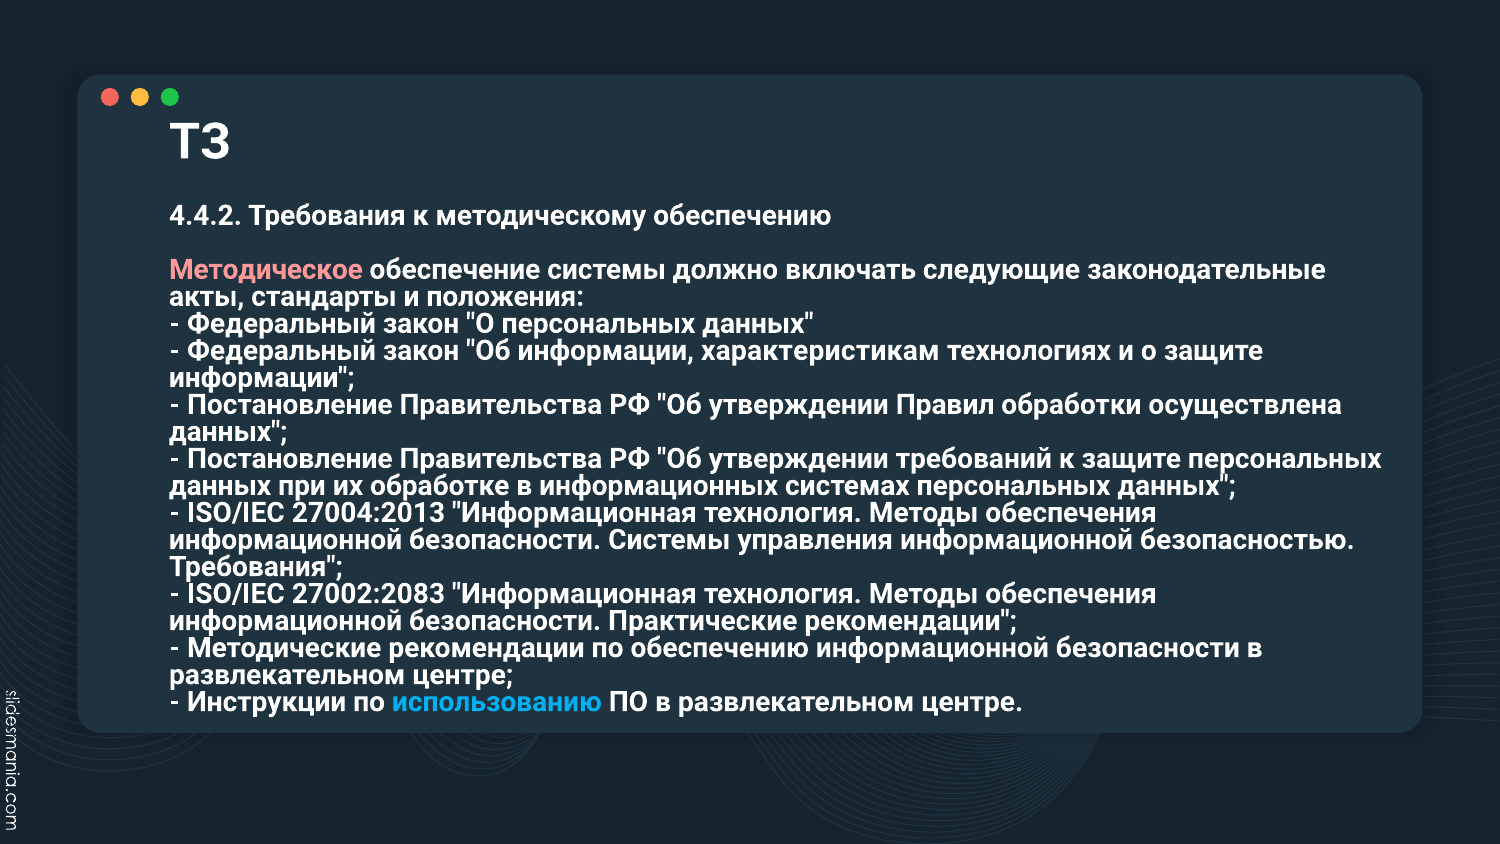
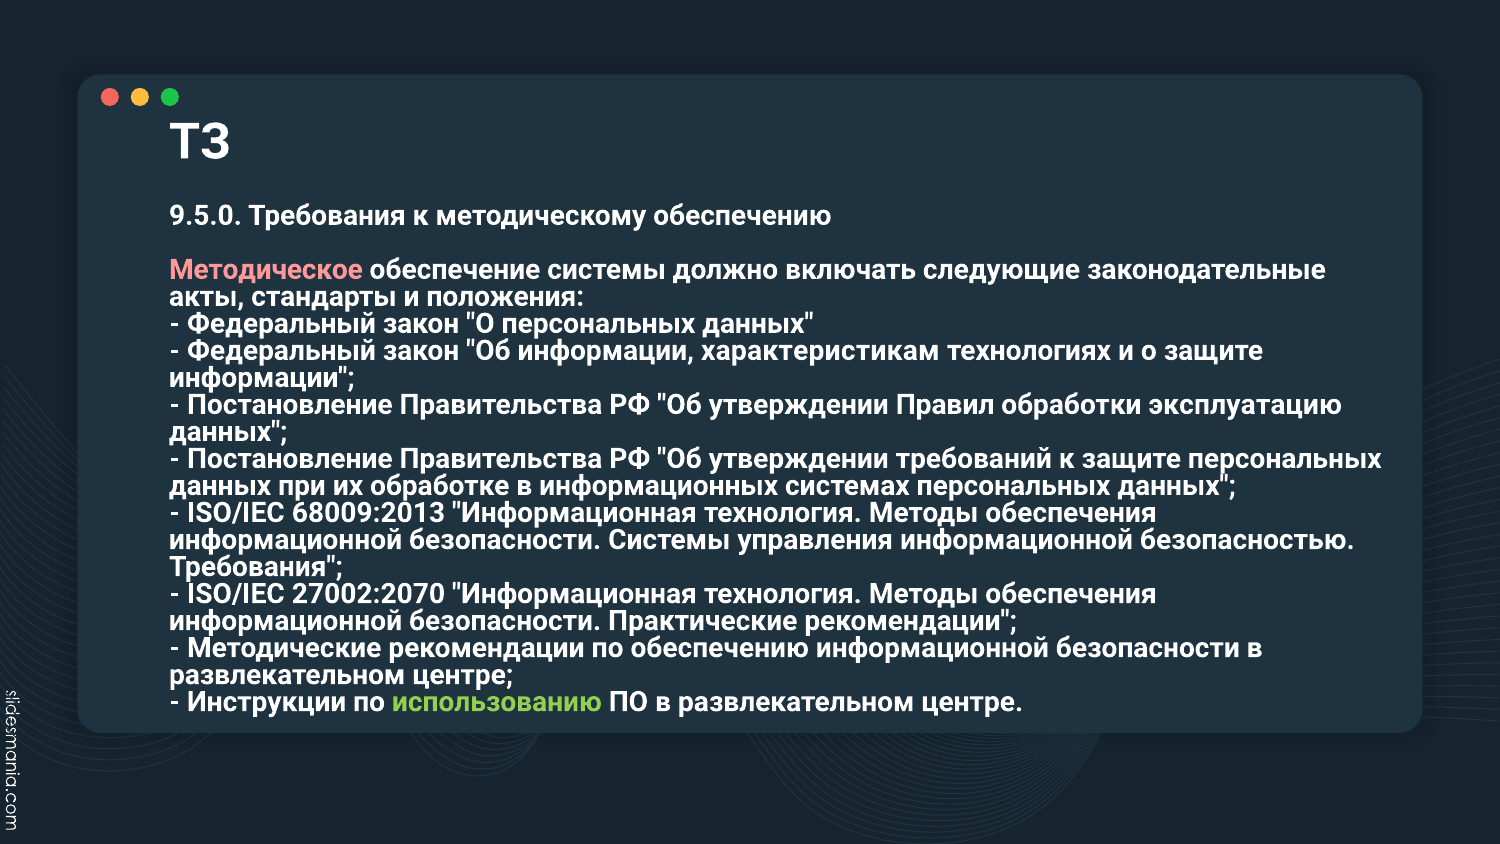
4.4.2: 4.4.2 -> 9.5.0
осуществлена: осуществлена -> эксплуатацию
27004:2013: 27004:2013 -> 68009:2013
27002:2083: 27002:2083 -> 27002:2070
использованию colour: light blue -> light green
